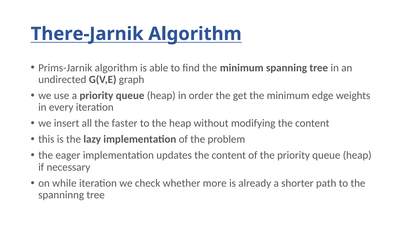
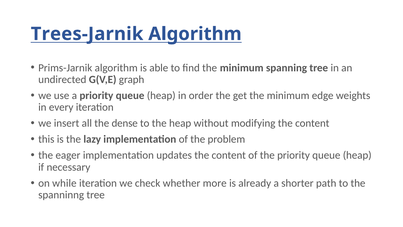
There-Jarnik: There-Jarnik -> Trees-Jarnik
faster: faster -> dense
